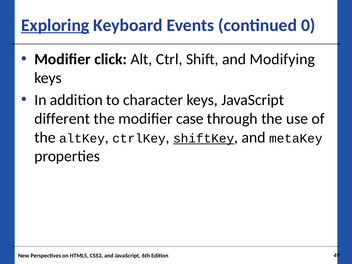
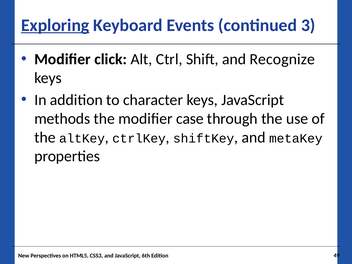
0: 0 -> 3
Modifying: Modifying -> Recognize
different: different -> methods
shiftKey underline: present -> none
